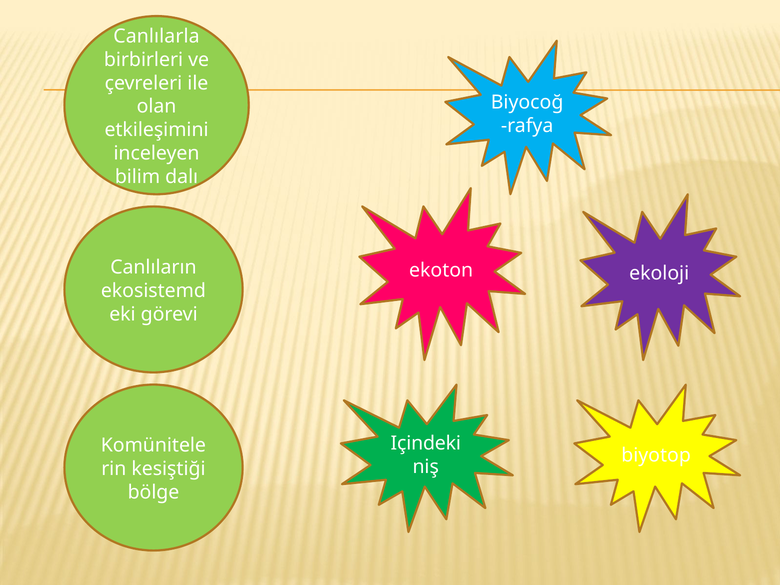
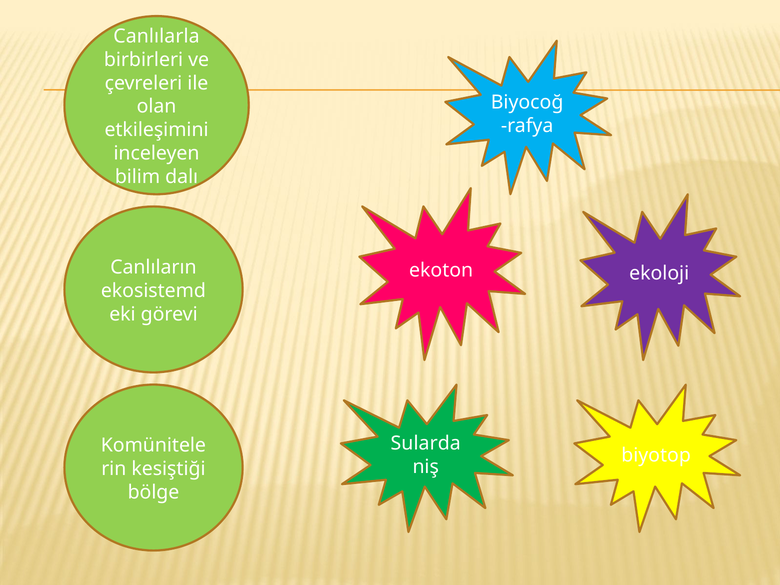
Içindeki: Içindeki -> Sularda
